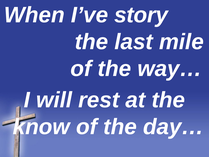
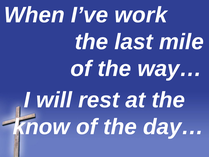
story: story -> work
